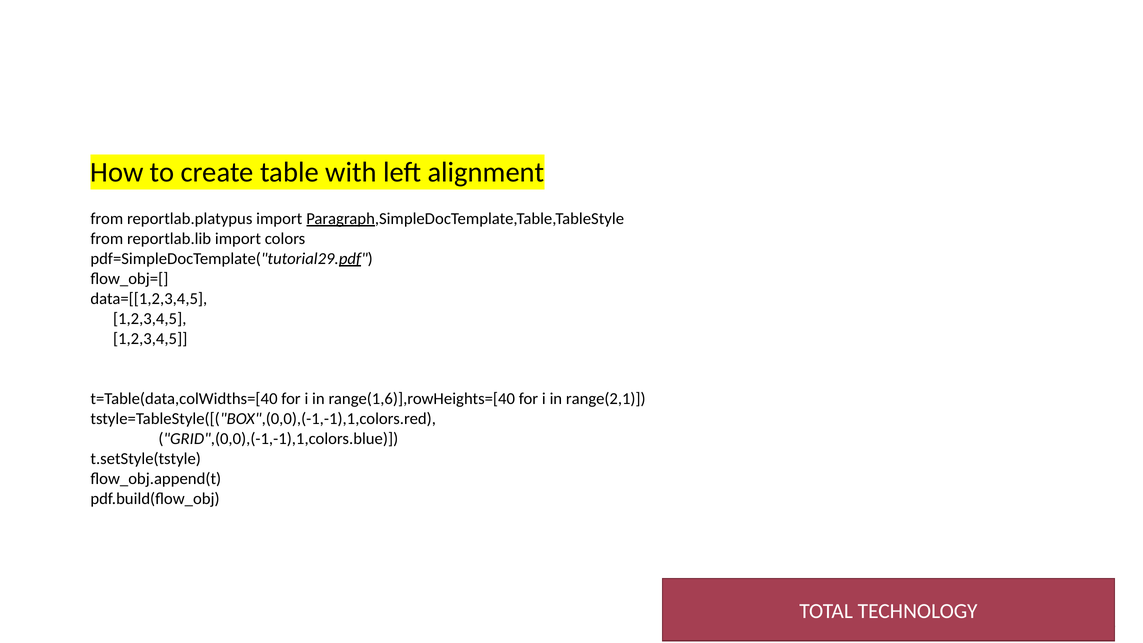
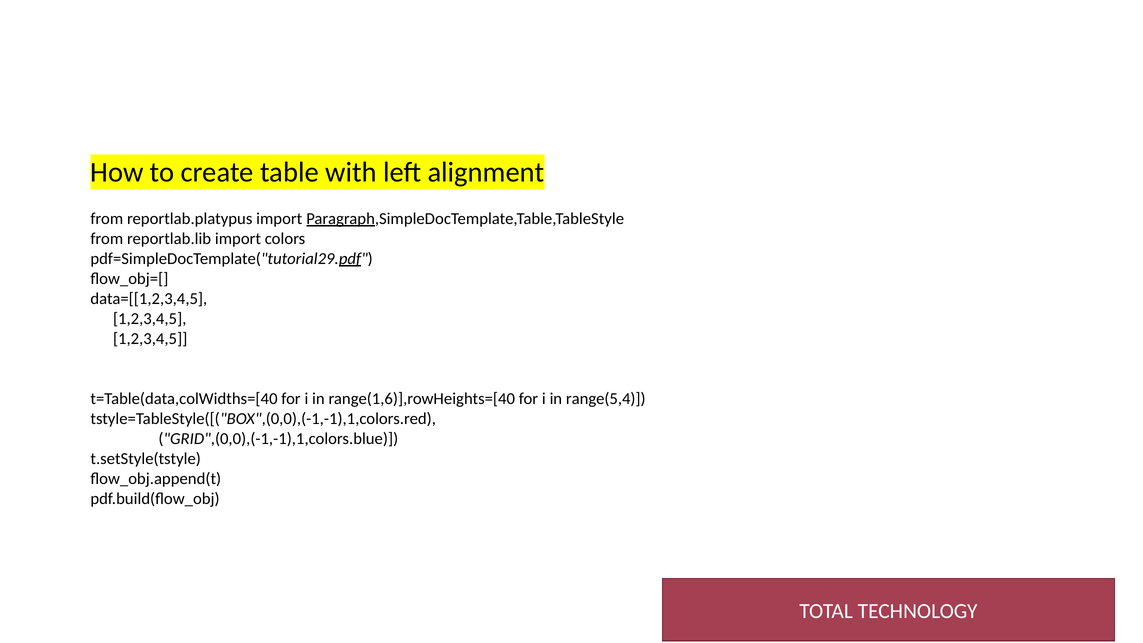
range(2,1: range(2,1 -> range(5,4
